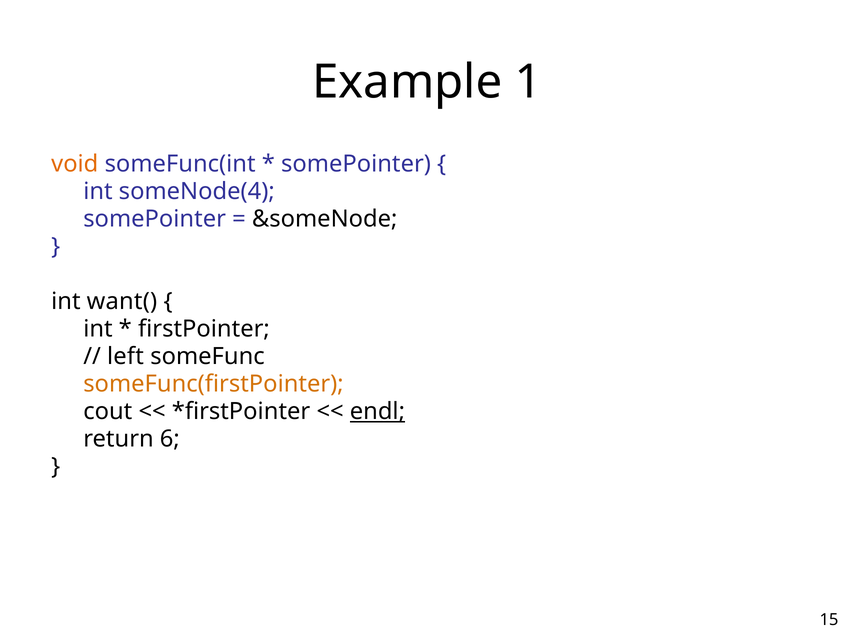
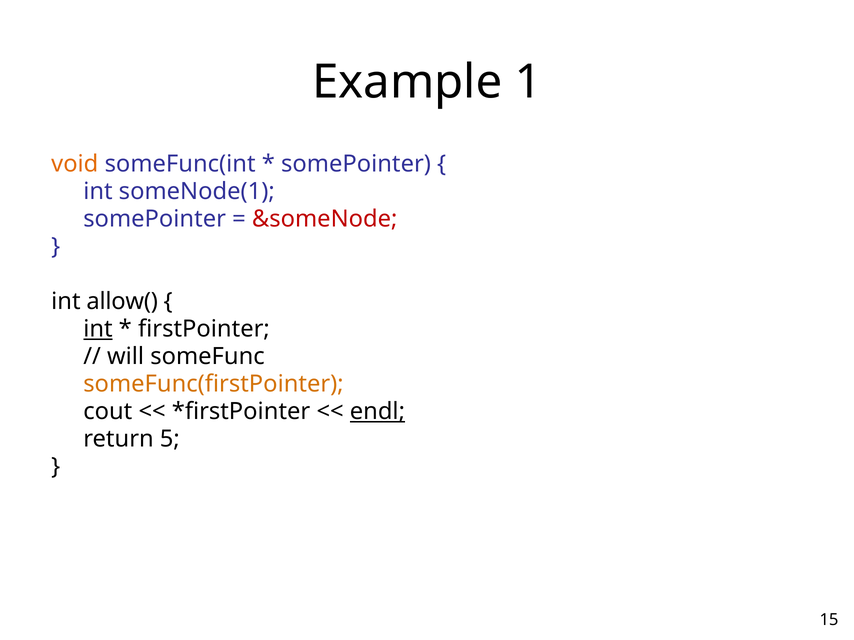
someNode(4: someNode(4 -> someNode(1
&someNode colour: black -> red
want(: want( -> allow(
int at (98, 329) underline: none -> present
left: left -> will
6: 6 -> 5
